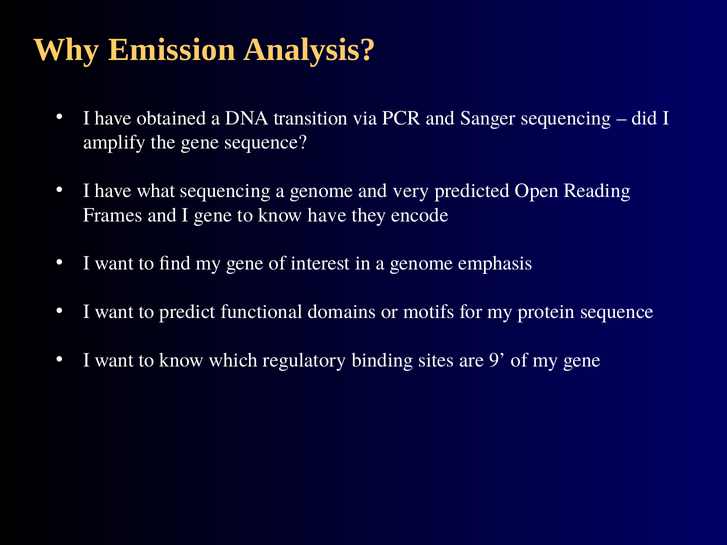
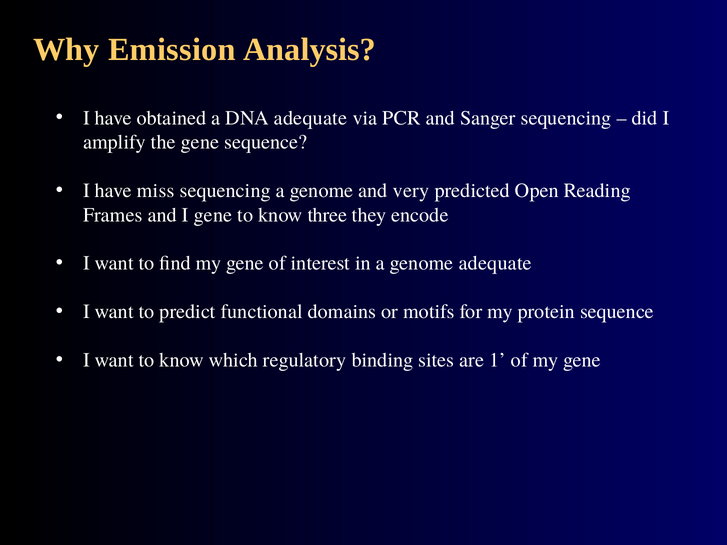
DNA transition: transition -> adequate
what: what -> miss
know have: have -> three
genome emphasis: emphasis -> adequate
9: 9 -> 1
